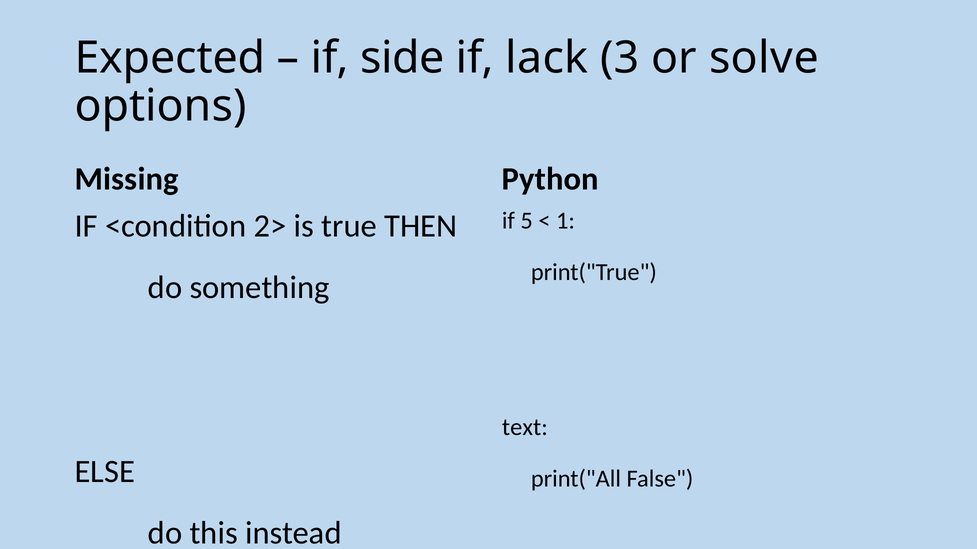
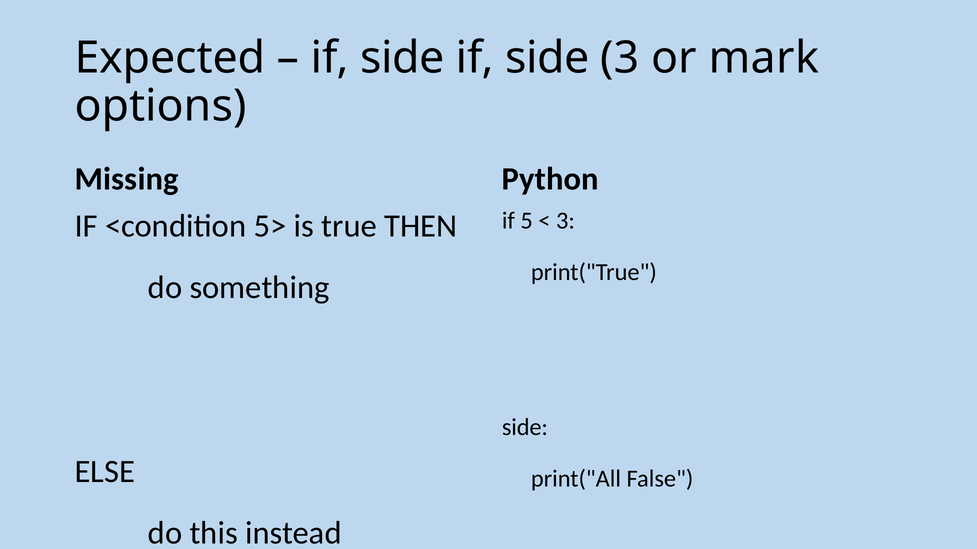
lack at (547, 58): lack -> side
solve: solve -> mark
1 at (565, 221): 1 -> 3
2>: 2> -> 5>
text at (525, 428): text -> side
